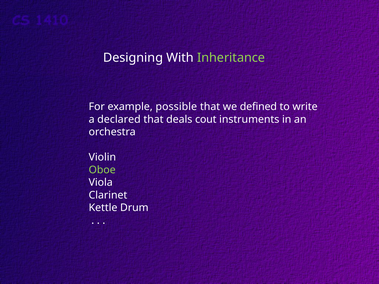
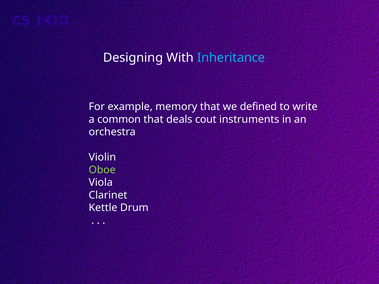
Inheritance colour: light green -> light blue
possible: possible -> memory
declared: declared -> common
